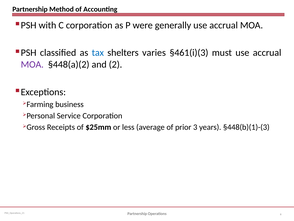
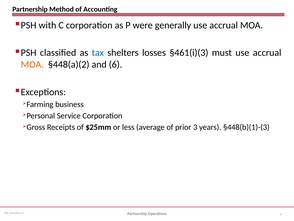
varies: varies -> losses
MOA at (32, 64) colour: purple -> orange
2: 2 -> 6
